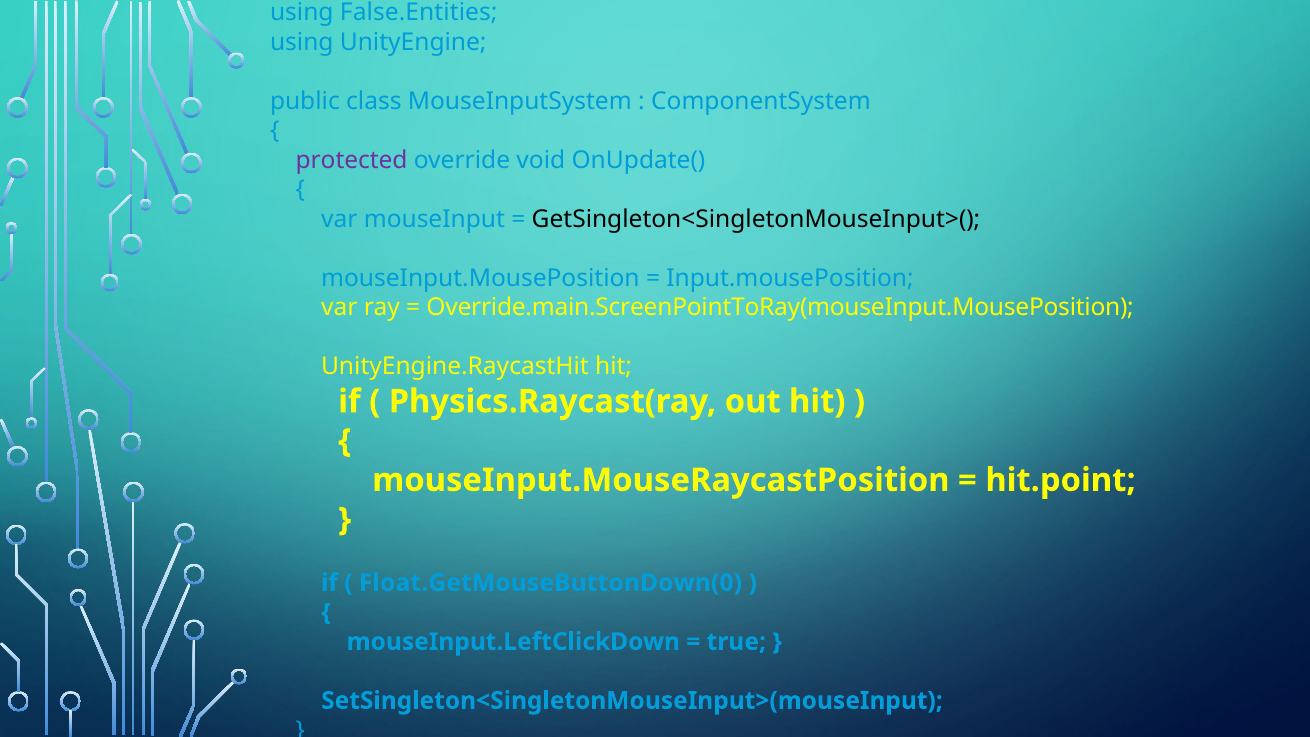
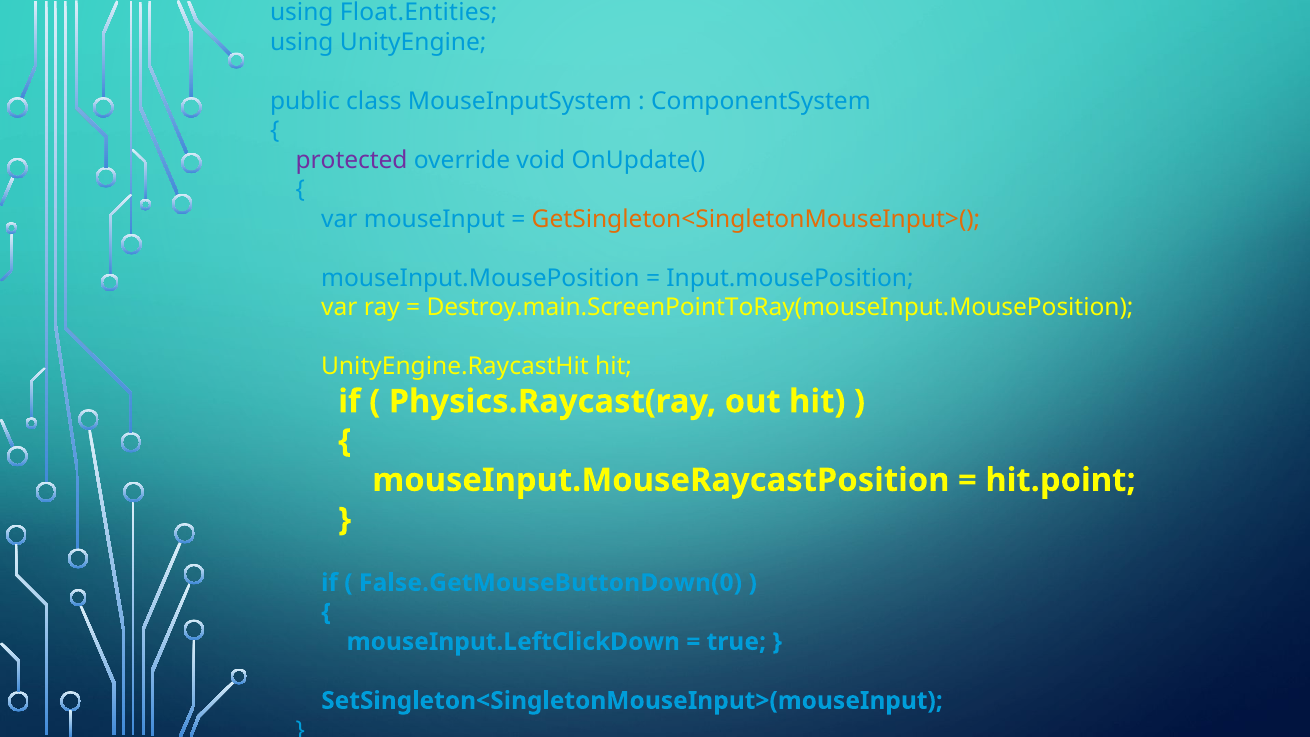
False.Entities: False.Entities -> Float.Entities
GetSingleton<SingletonMouseInput>( colour: black -> orange
Override.main.ScreenPointToRay(mouseInput.MousePosition: Override.main.ScreenPointToRay(mouseInput.MousePosition -> Destroy.main.ScreenPointToRay(mouseInput.MousePosition
Float.GetMouseButtonDown(0: Float.GetMouseButtonDown(0 -> False.GetMouseButtonDown(0
